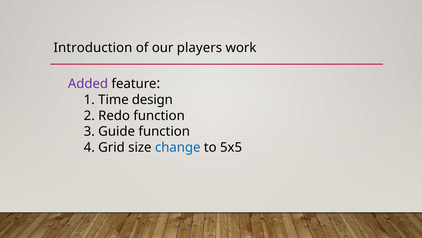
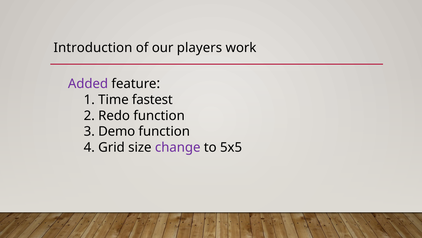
design: design -> fastest
Guide: Guide -> Demo
change colour: blue -> purple
